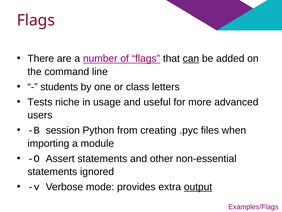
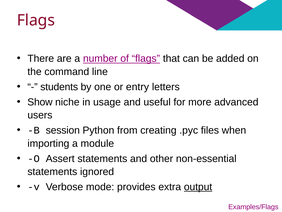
can underline: present -> none
class: class -> entry
Tests: Tests -> Show
